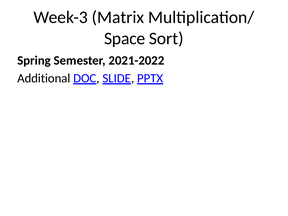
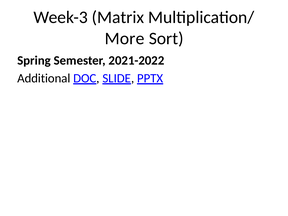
Space: Space -> More
